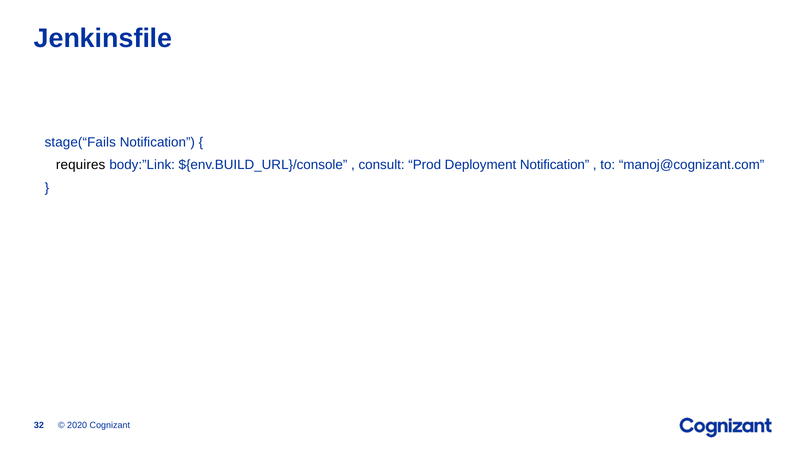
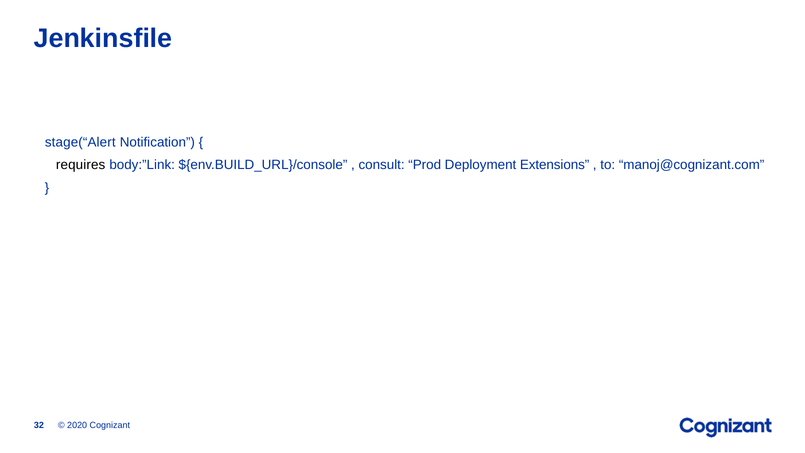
stage(“Fails: stage(“Fails -> stage(“Alert
Deployment Notification: Notification -> Extensions
